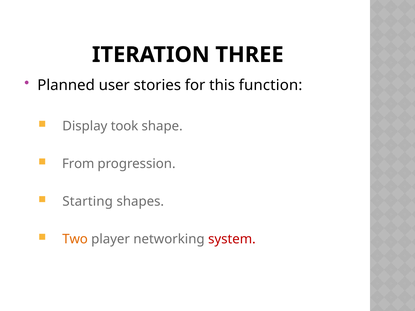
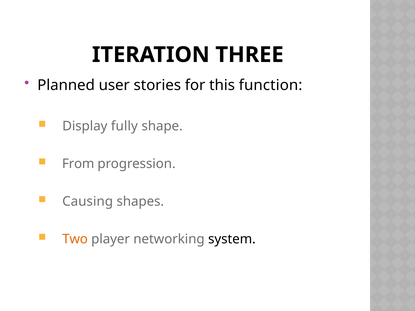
took: took -> fully
Starting: Starting -> Causing
system colour: red -> black
